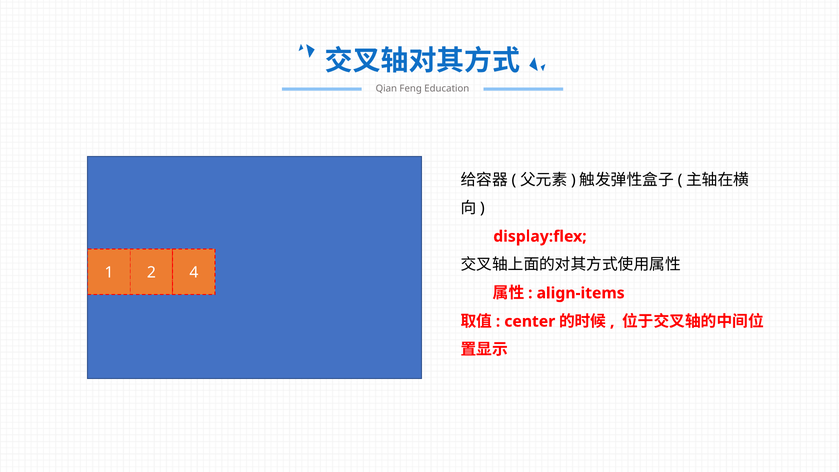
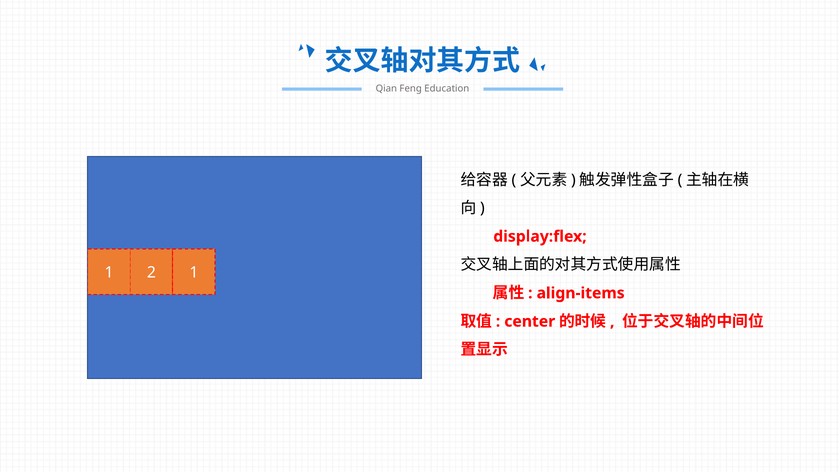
2 4: 4 -> 1
